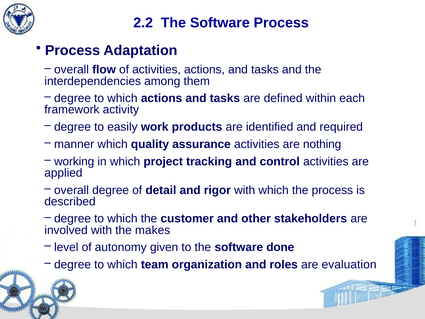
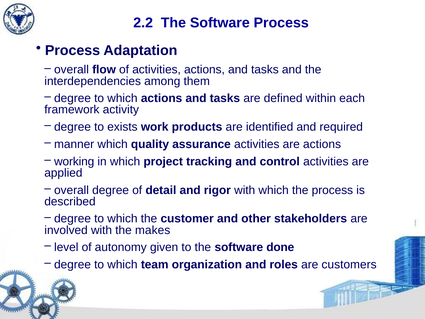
easily: easily -> exists
are nothing: nothing -> actions
evaluation: evaluation -> customers
